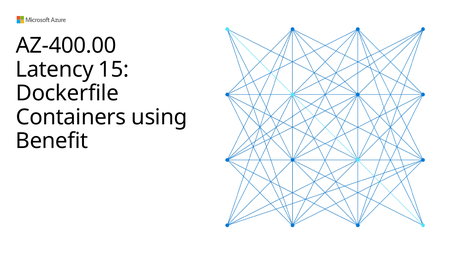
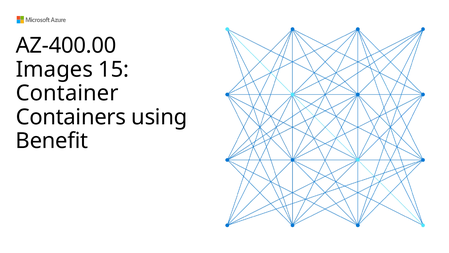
Latency: Latency -> Images
Dockerfile: Dockerfile -> Container
